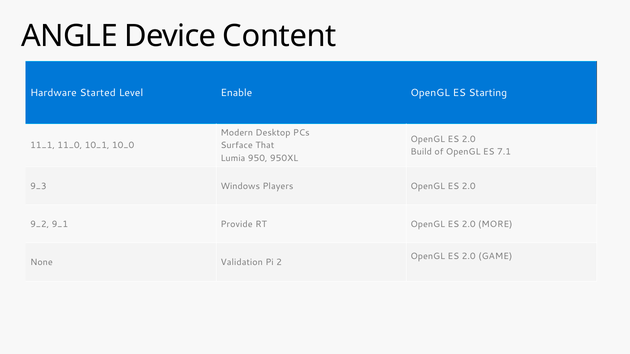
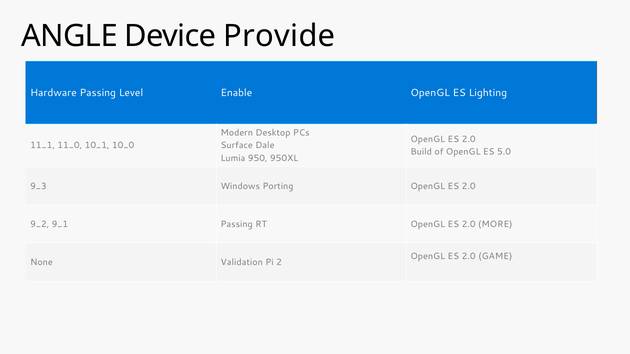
Content: Content -> Provide
Hardware Started: Started -> Passing
Starting: Starting -> Lighting
That: That -> Dale
7.1: 7.1 -> 5.0
Players: Players -> Porting
Provide at (237, 224): Provide -> Passing
